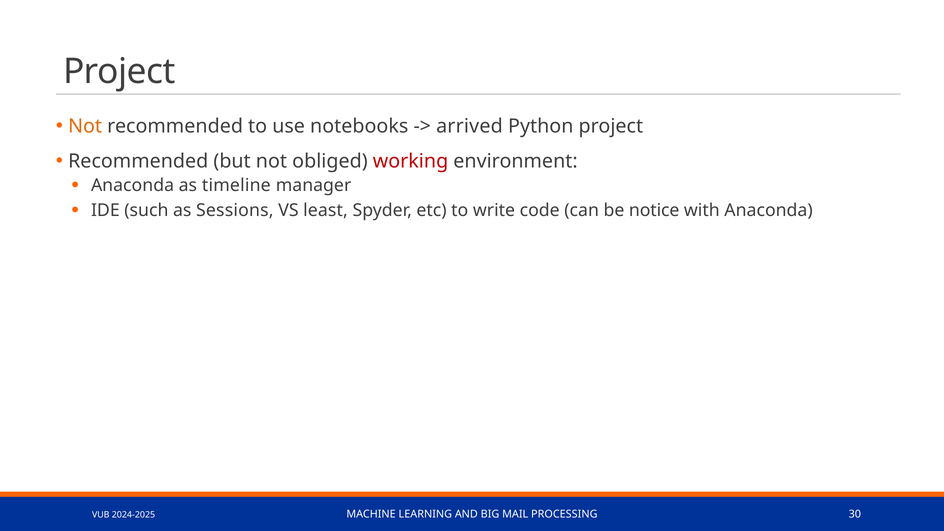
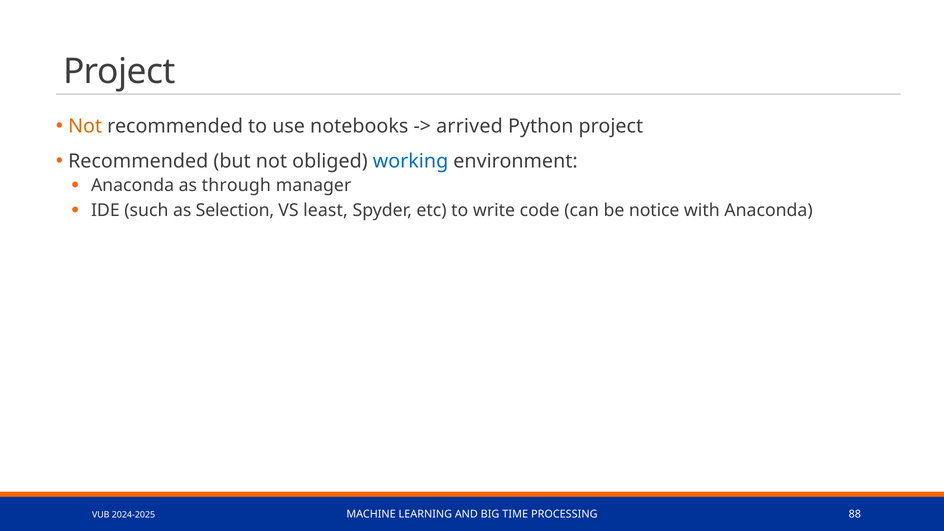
working colour: red -> blue
timeline: timeline -> through
Sessions: Sessions -> Selection
MAIL: MAIL -> TIME
30: 30 -> 88
